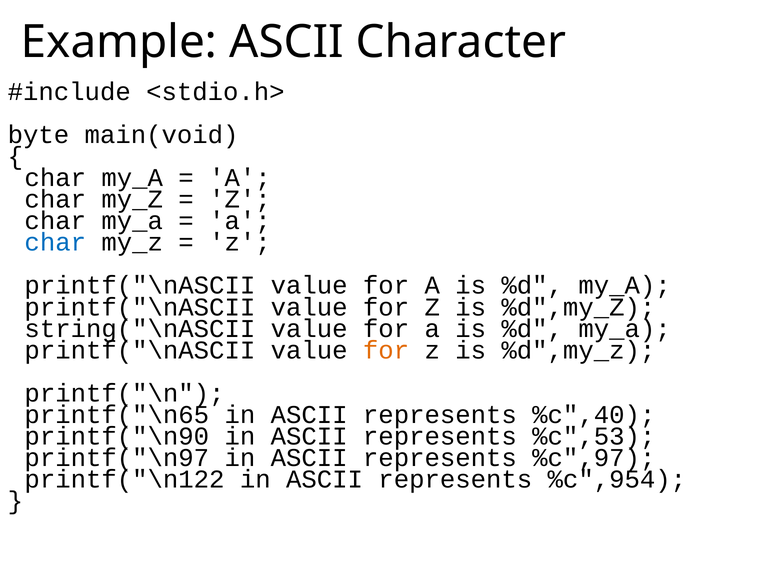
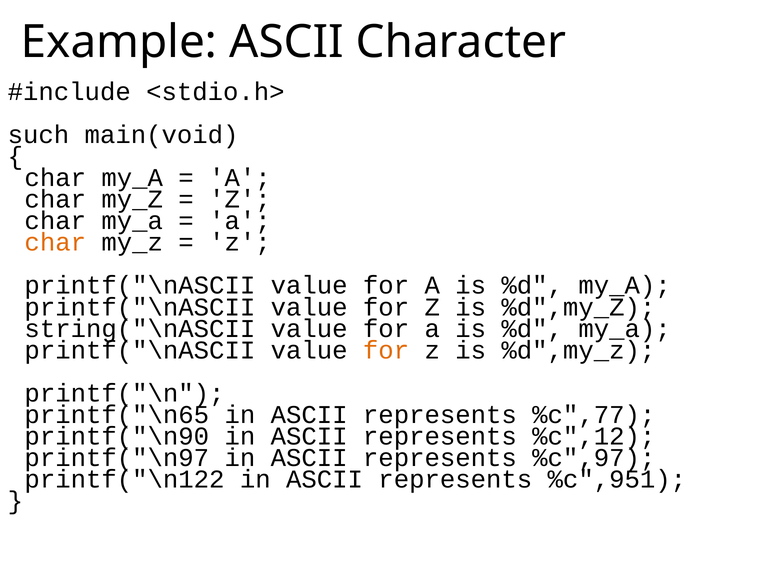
byte: byte -> such
char at (55, 242) colour: blue -> orange
%c",40: %c",40 -> %c",77
%c",53: %c",53 -> %c",12
%c",954: %c",954 -> %c",951
